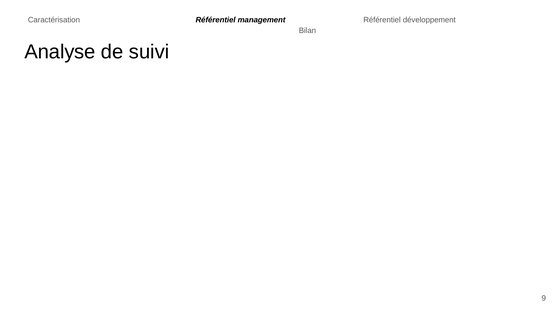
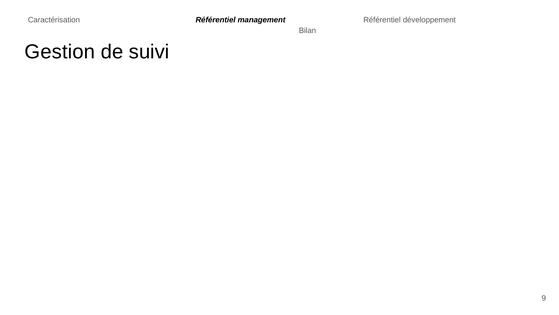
Analyse: Analyse -> Gestion
